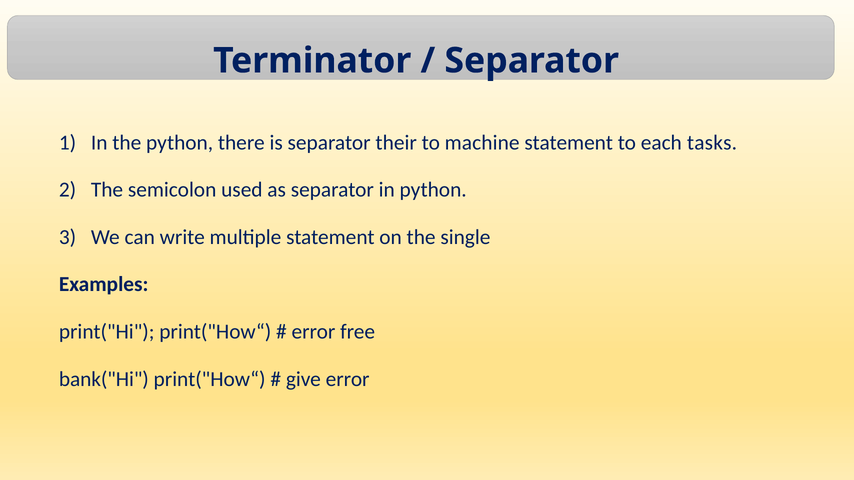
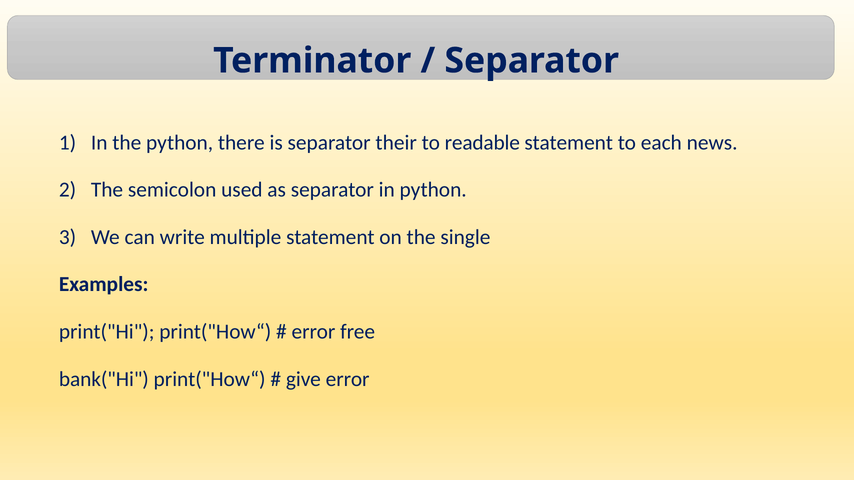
machine: machine -> readable
tasks: tasks -> news
